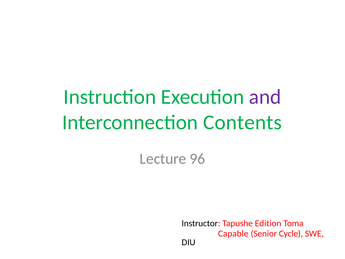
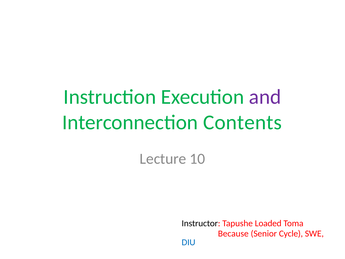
96: 96 -> 10
Edition: Edition -> Loaded
Capable: Capable -> Because
DIU colour: black -> blue
